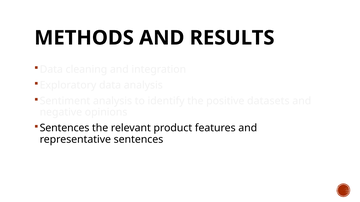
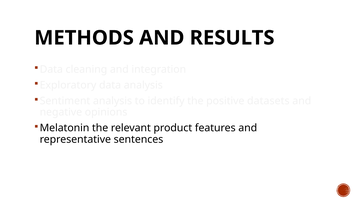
Sentences at (65, 128): Sentences -> Melatonin
